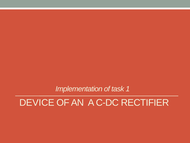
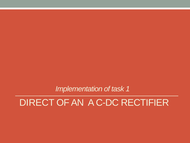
DEVICE: DEVICE -> DIRECT
